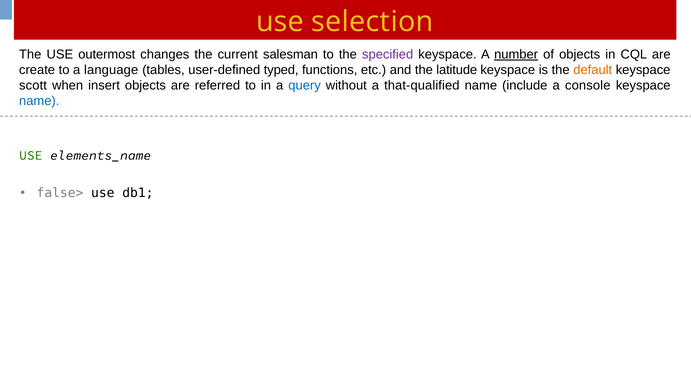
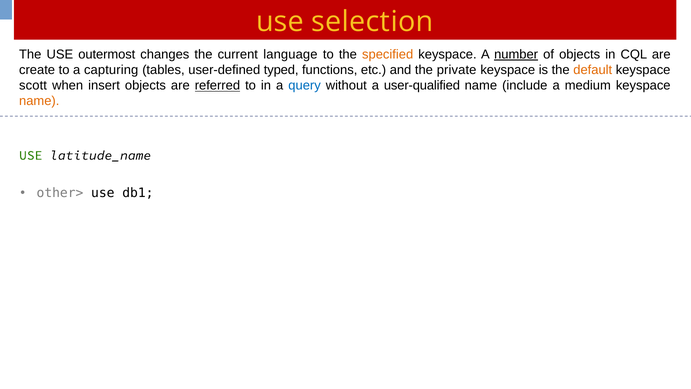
salesman: salesman -> language
specified colour: purple -> orange
language: language -> capturing
latitude: latitude -> private
referred underline: none -> present
that-qualified: that-qualified -> user-qualified
console: console -> medium
name at (39, 101) colour: blue -> orange
elements_name: elements_name -> latitude_name
false>: false> -> other>
